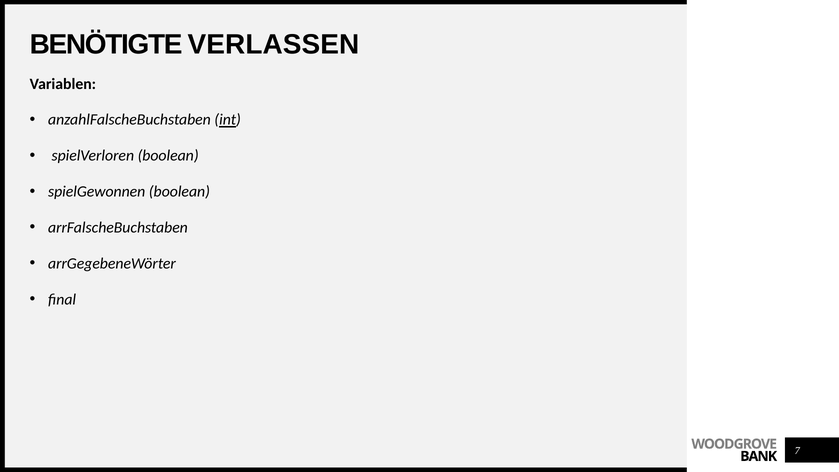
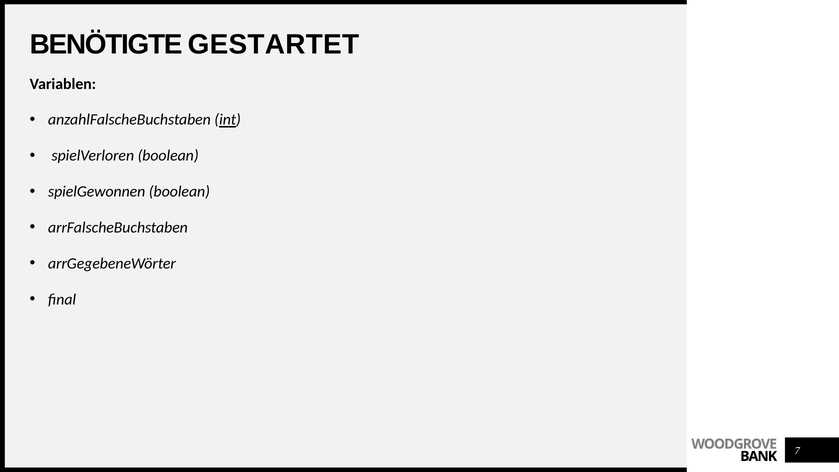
VERLASSEN: VERLASSEN -> GESTARTET
